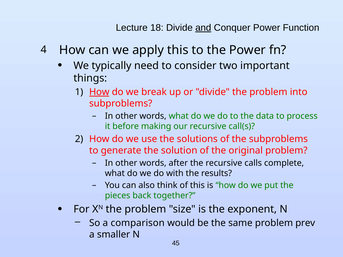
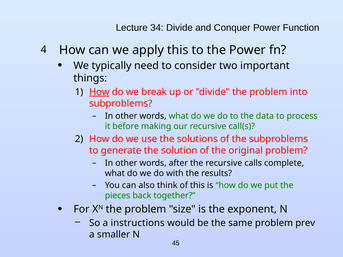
18: 18 -> 34
and underline: present -> none
comparison: comparison -> instructions
